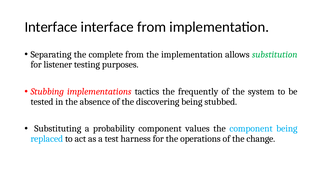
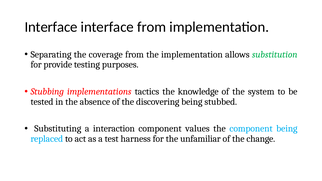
complete: complete -> coverage
listener: listener -> provide
frequently: frequently -> knowledge
probability: probability -> interaction
operations: operations -> unfamiliar
